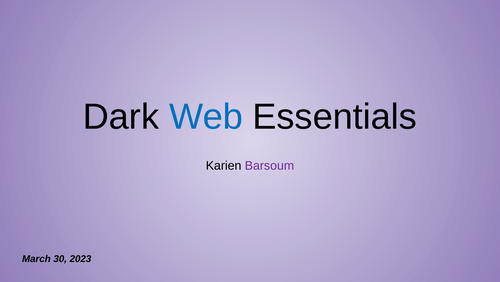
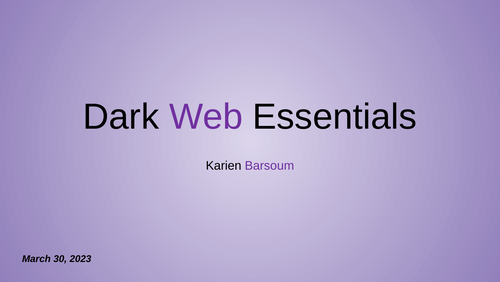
Web colour: blue -> purple
